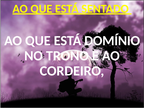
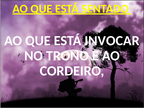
DOMÍNIO: DOMÍNIO -> INVOCAR
